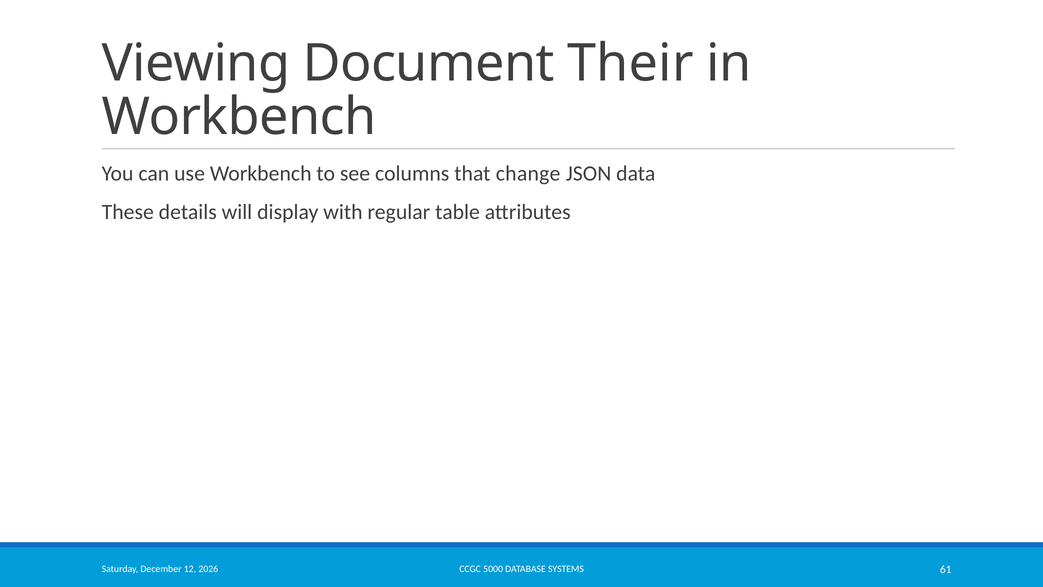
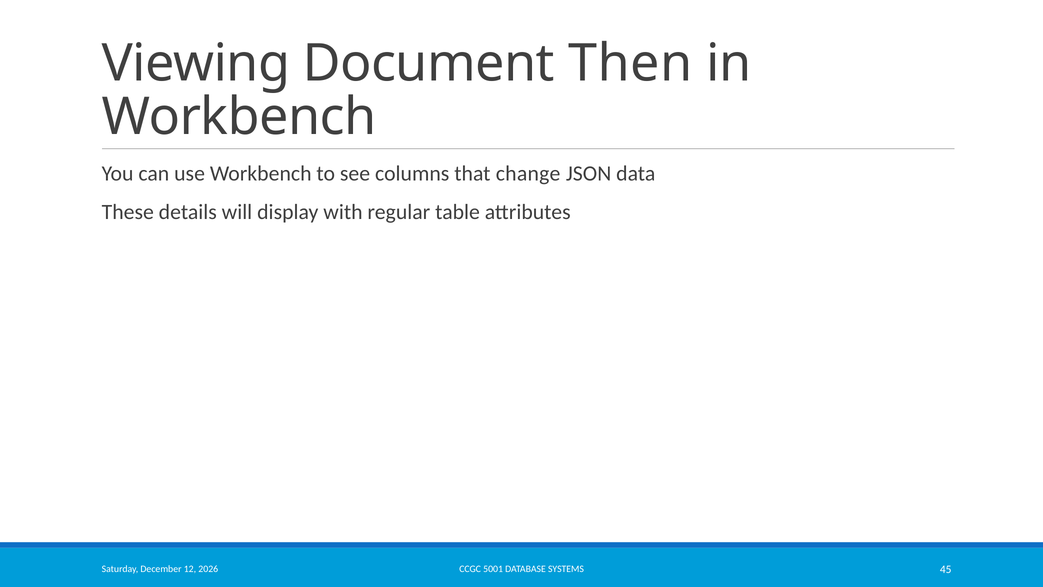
Their: Their -> Then
5000: 5000 -> 5001
61: 61 -> 45
